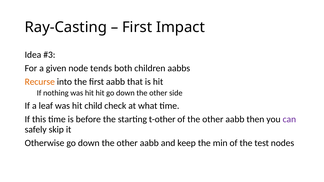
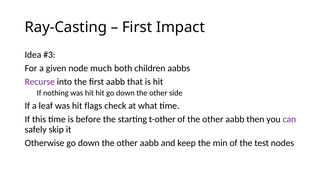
tends: tends -> much
Recurse colour: orange -> purple
child: child -> flags
